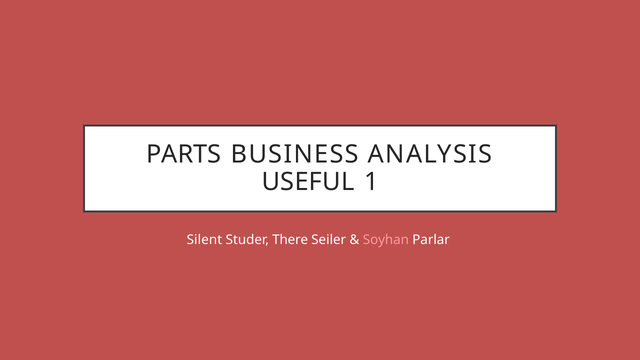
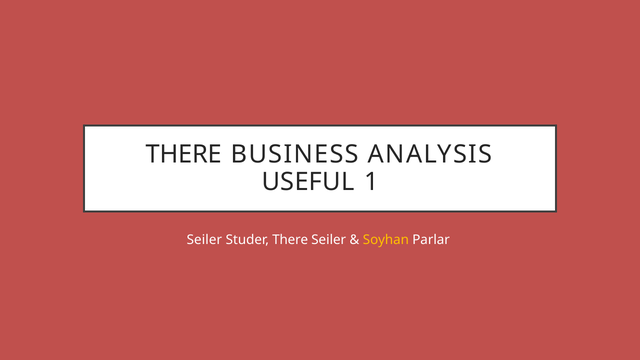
PARTS at (184, 155): PARTS -> THERE
Silent at (204, 240): Silent -> Seiler
Soyhan colour: pink -> yellow
